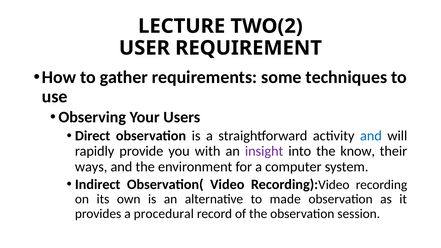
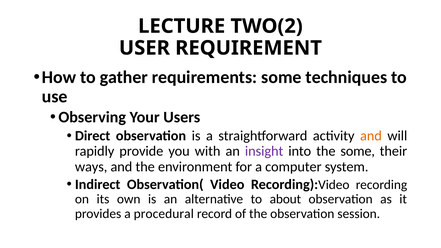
and at (371, 136) colour: blue -> orange
the know: know -> some
made: made -> about
